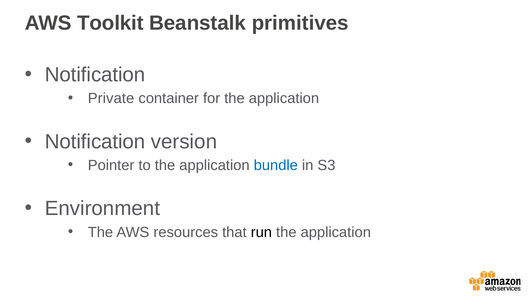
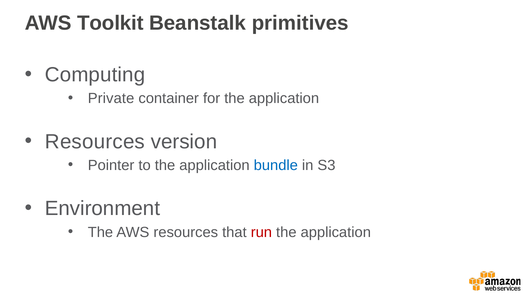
Notification at (95, 75): Notification -> Computing
Notification at (95, 142): Notification -> Resources
run colour: black -> red
